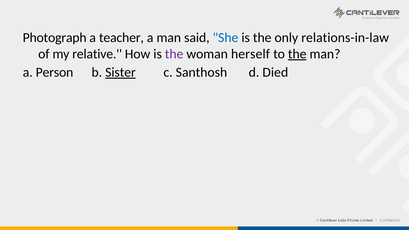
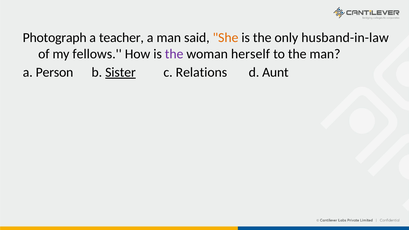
She colour: blue -> orange
relations-in-law: relations-in-law -> husband-in-law
relative: relative -> fellows
the at (297, 54) underline: present -> none
Santhosh: Santhosh -> Relations
Died: Died -> Aunt
